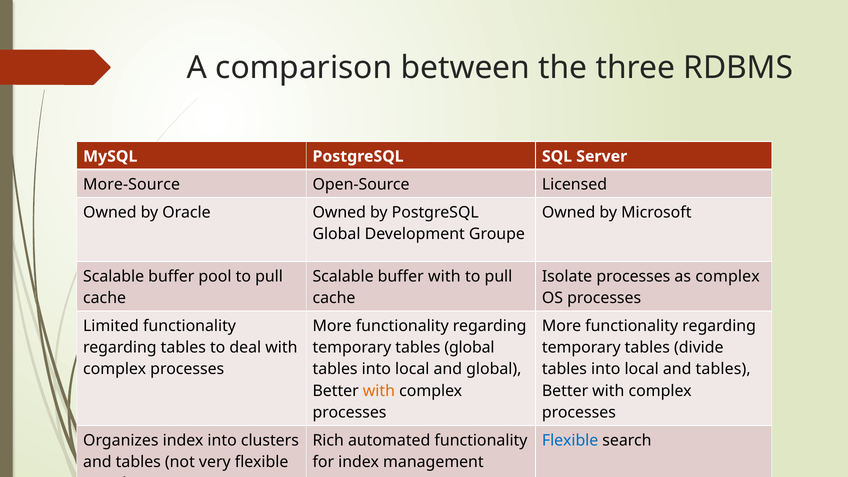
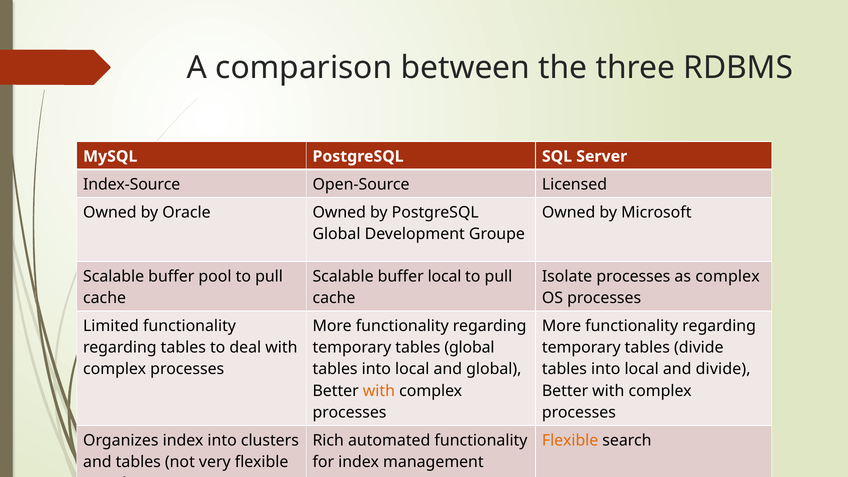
More-Source: More-Source -> Index-Source
buffer with: with -> local
local and tables: tables -> divide
Flexible at (570, 440) colour: blue -> orange
